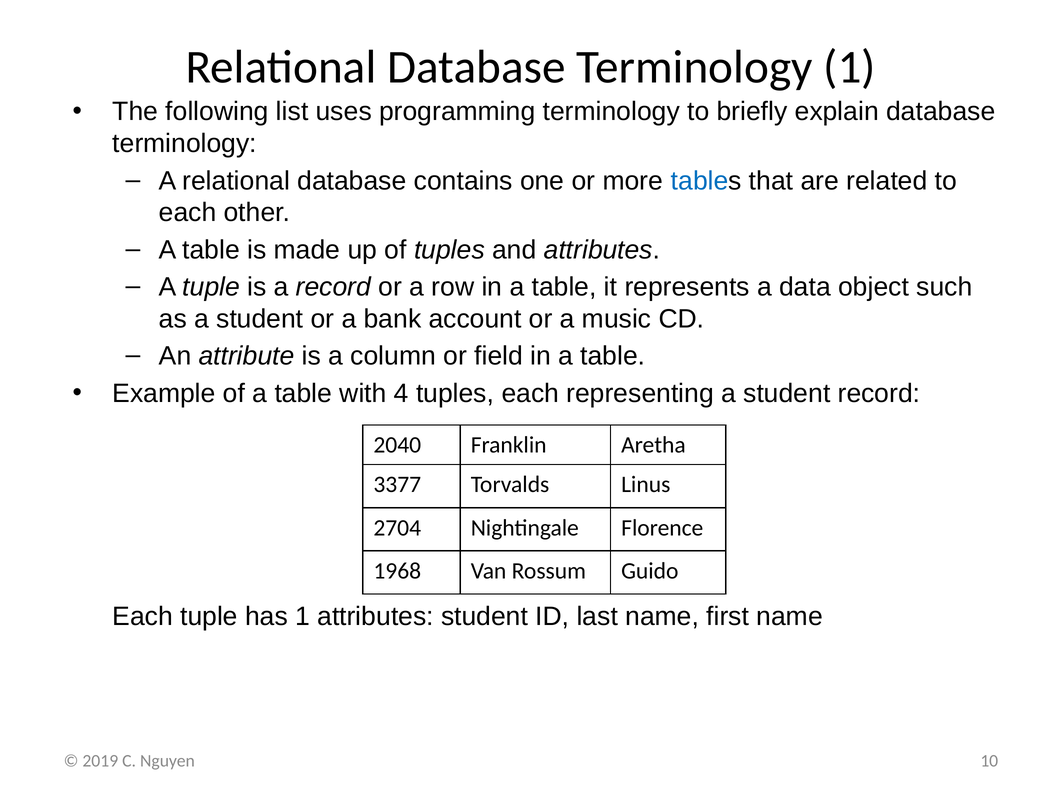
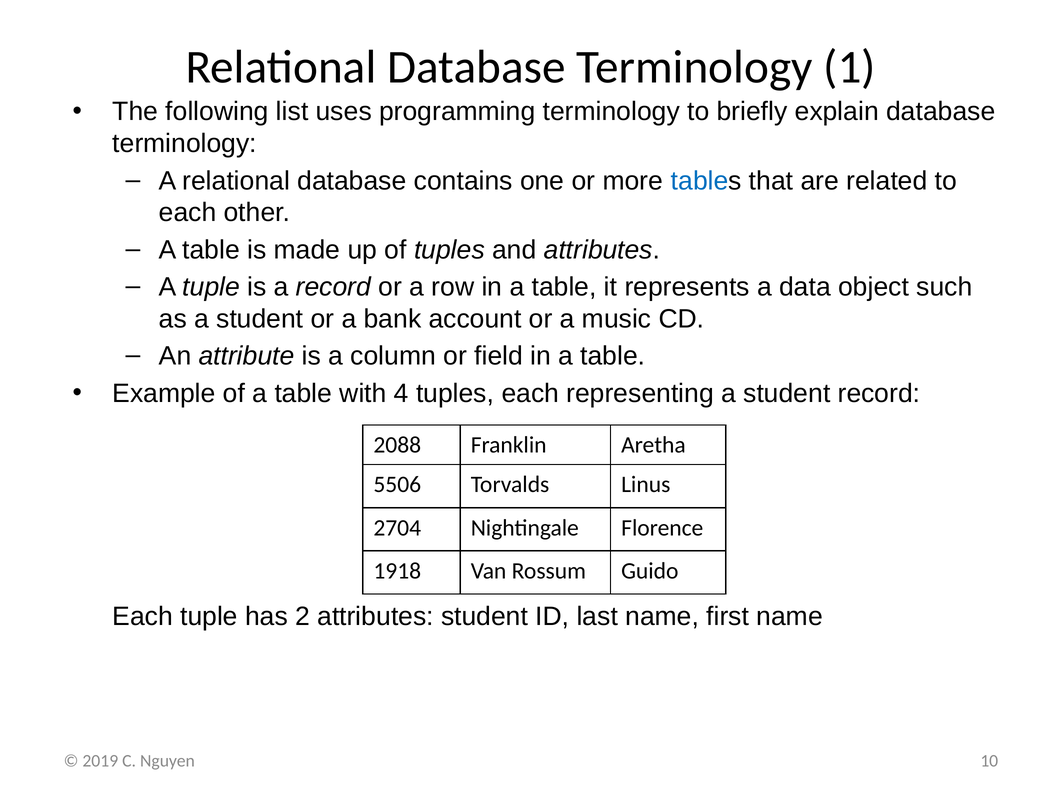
2040: 2040 -> 2088
3377: 3377 -> 5506
1968: 1968 -> 1918
has 1: 1 -> 2
